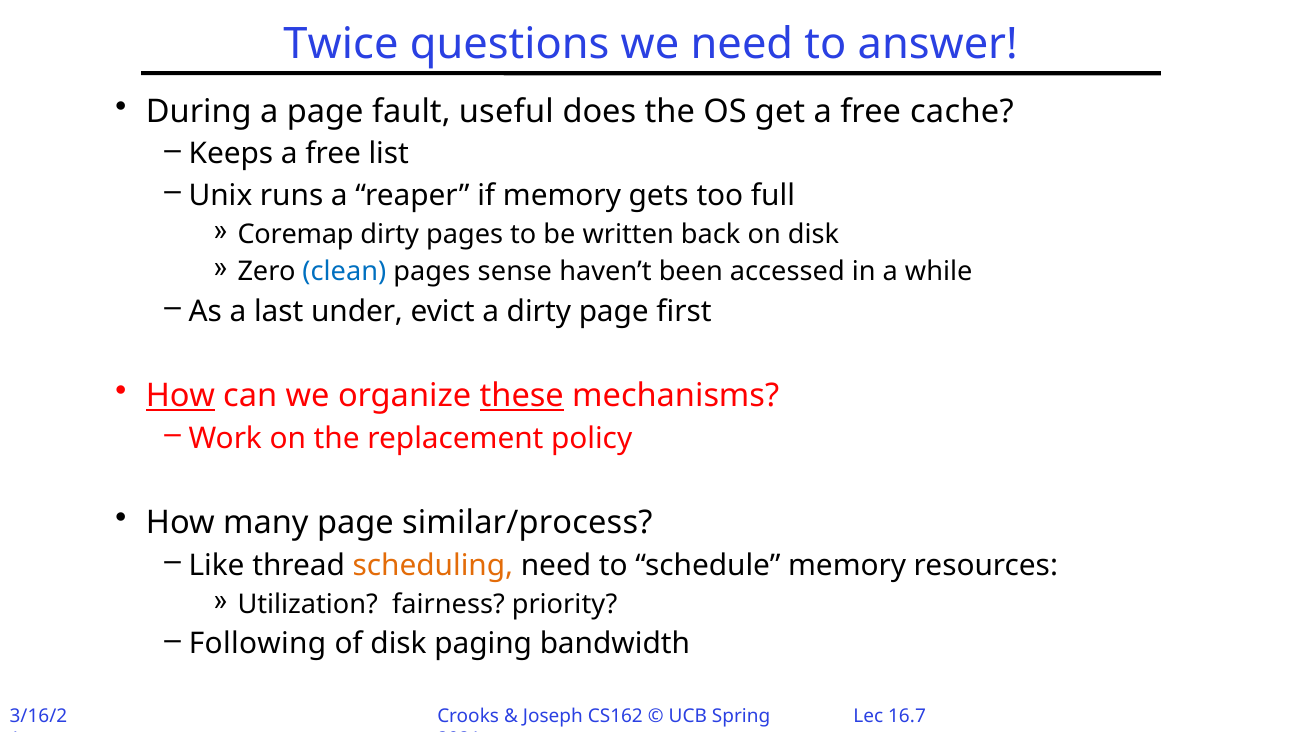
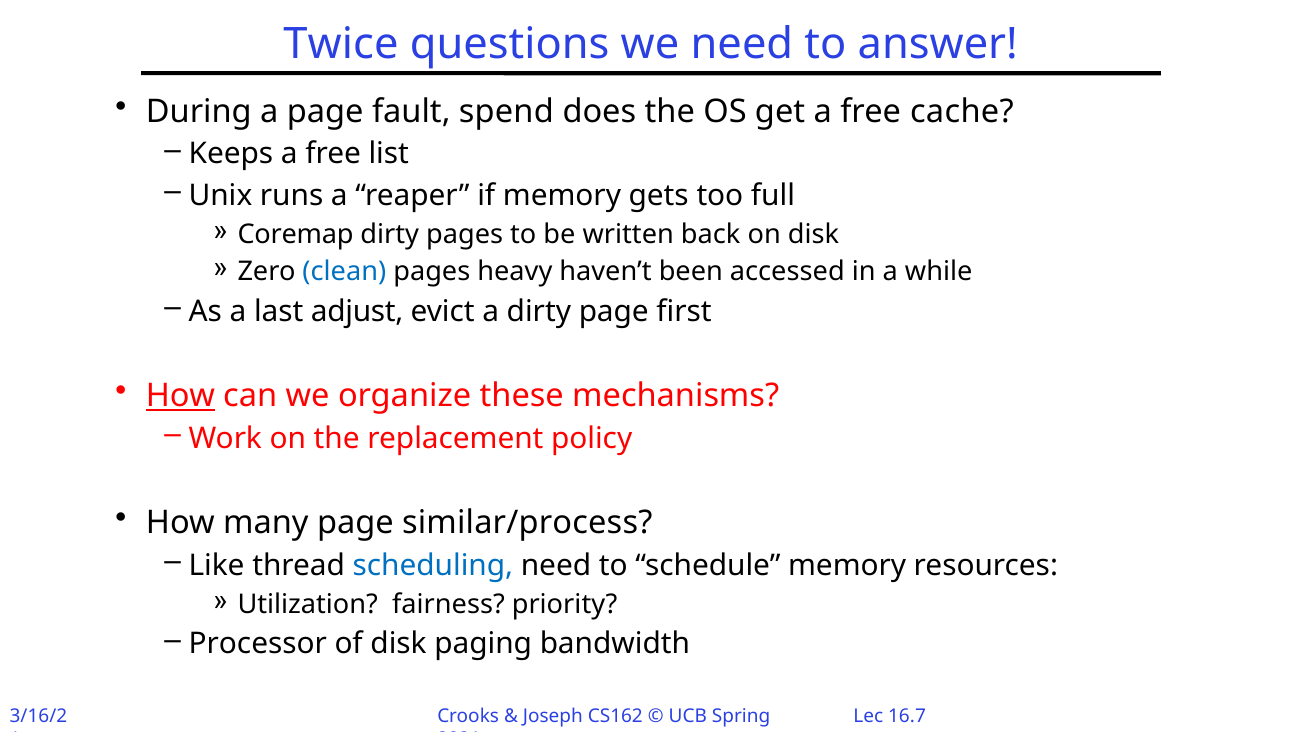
useful: useful -> spend
sense: sense -> heavy
under: under -> adjust
these underline: present -> none
scheduling colour: orange -> blue
Following: Following -> Processor
